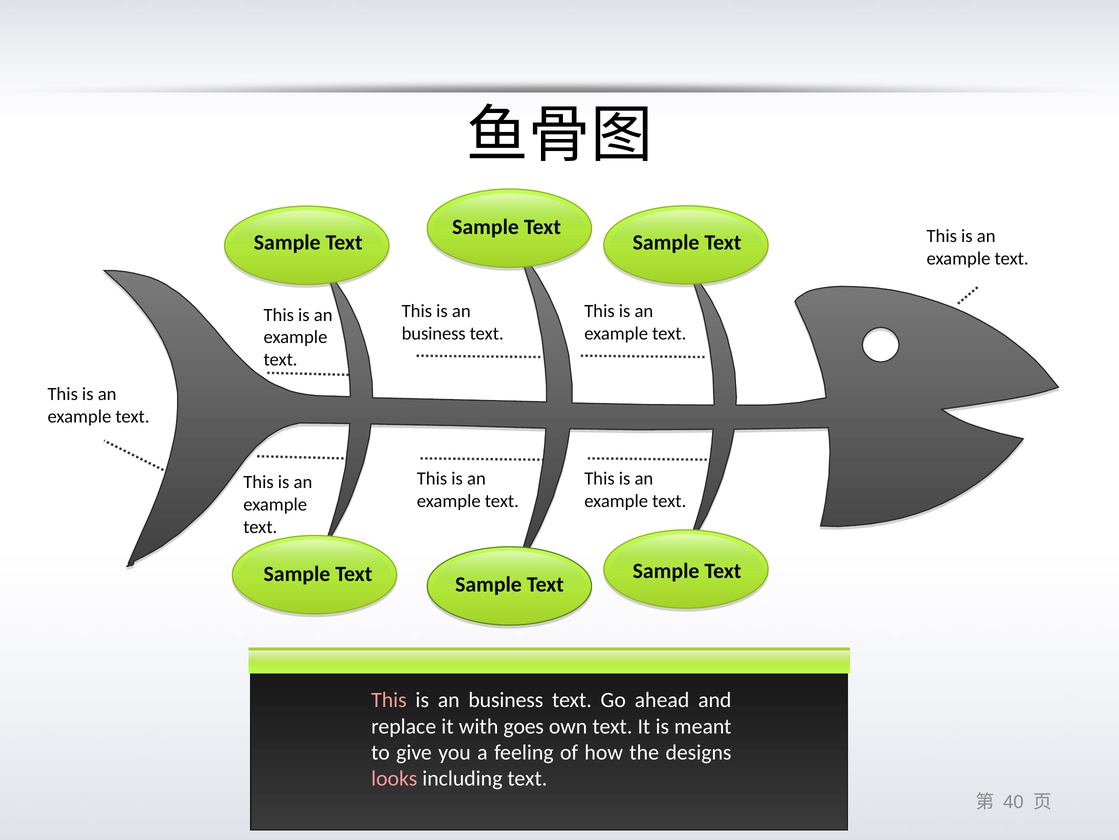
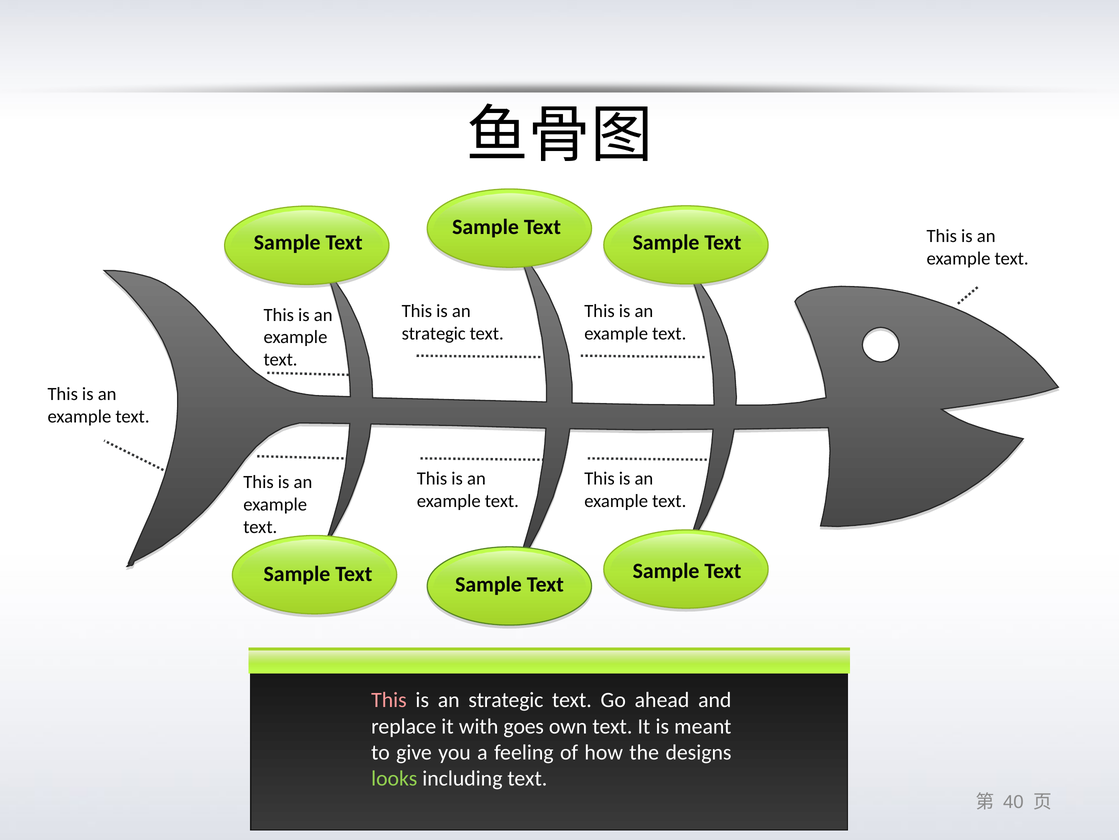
business at (434, 333): business -> strategic
business at (506, 700): business -> strategic
looks colour: pink -> light green
